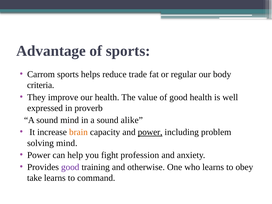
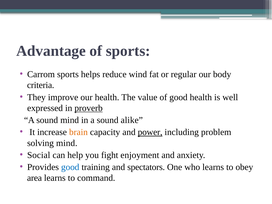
trade: trade -> wind
proverb underline: none -> present
Power at (39, 155): Power -> Social
profession: profession -> enjoyment
good at (70, 167) colour: purple -> blue
otherwise: otherwise -> spectators
take: take -> area
